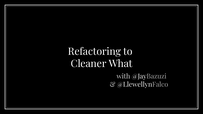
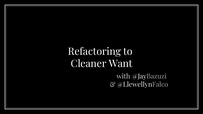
What: What -> Want
